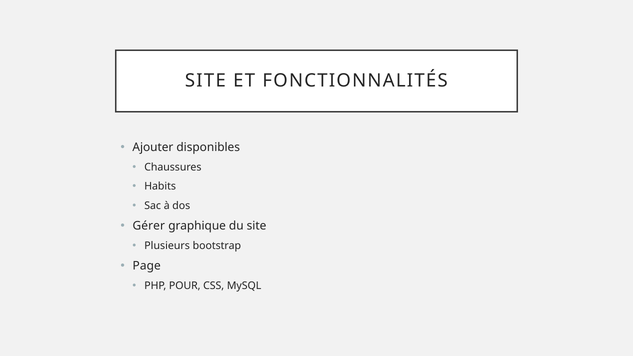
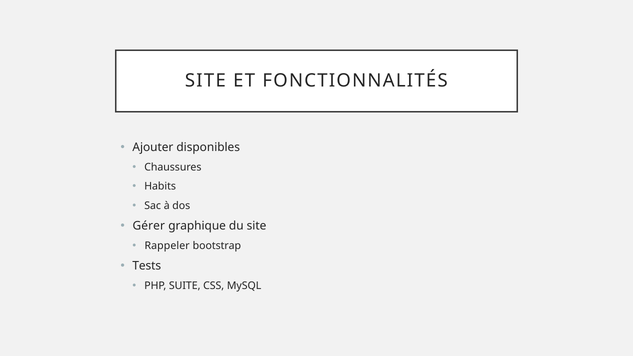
Plusieurs: Plusieurs -> Rappeler
Page: Page -> Tests
POUR: POUR -> SUITE
